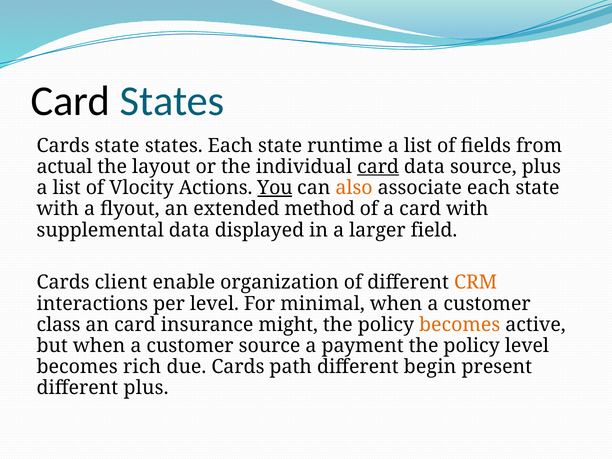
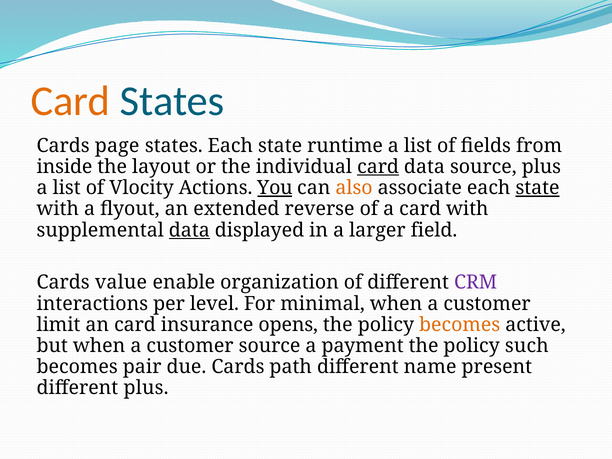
Card at (70, 101) colour: black -> orange
Cards state: state -> page
actual: actual -> inside
state at (538, 188) underline: none -> present
method: method -> reverse
data at (189, 230) underline: none -> present
client: client -> value
CRM colour: orange -> purple
class: class -> limit
might: might -> opens
policy level: level -> such
rich: rich -> pair
begin: begin -> name
